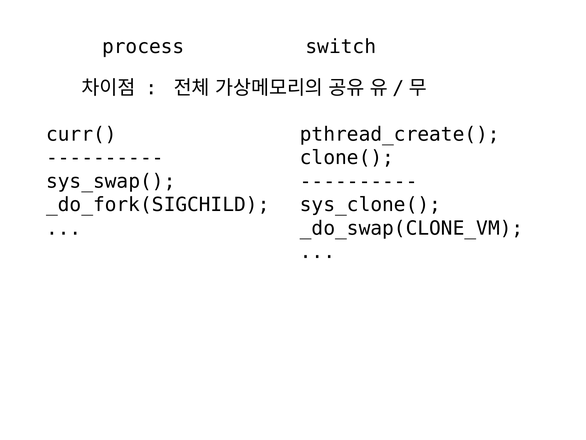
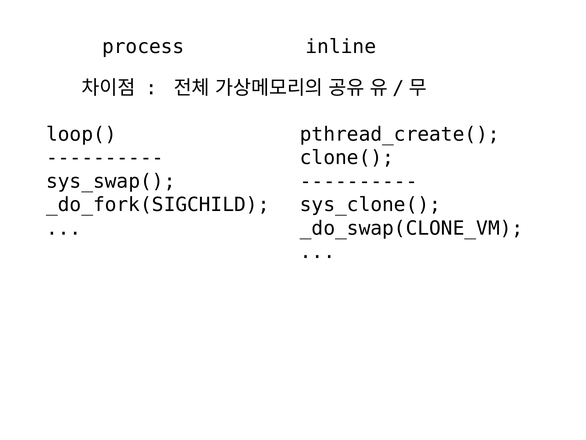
switch: switch -> inline
curr(: curr( -> loop(
